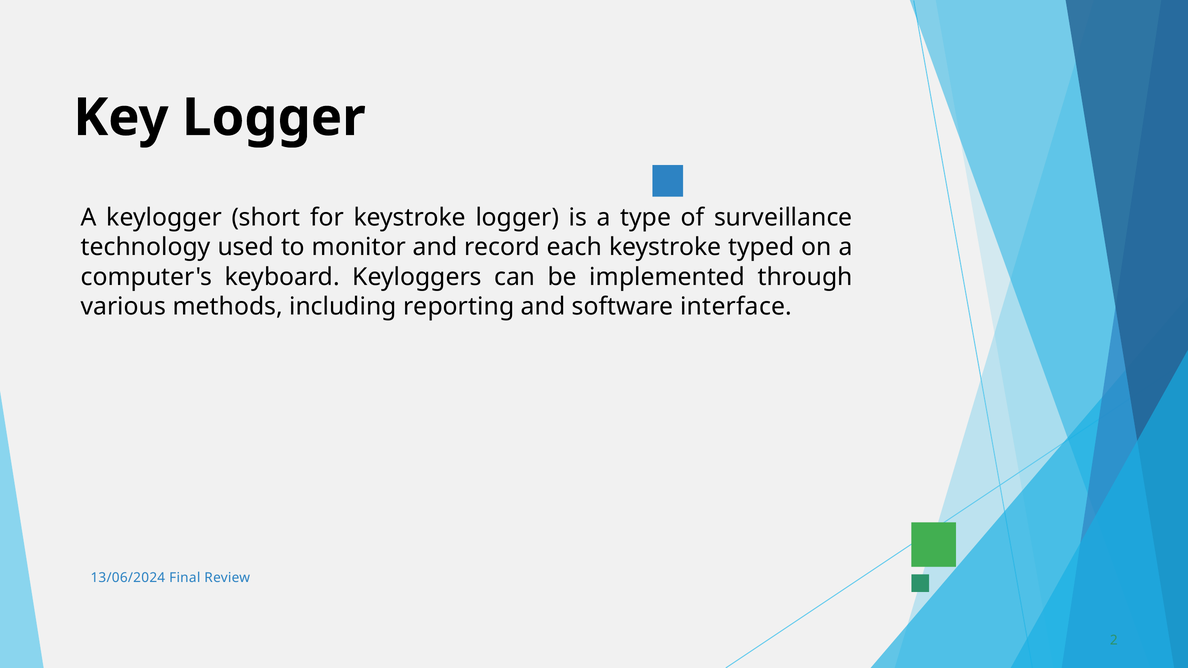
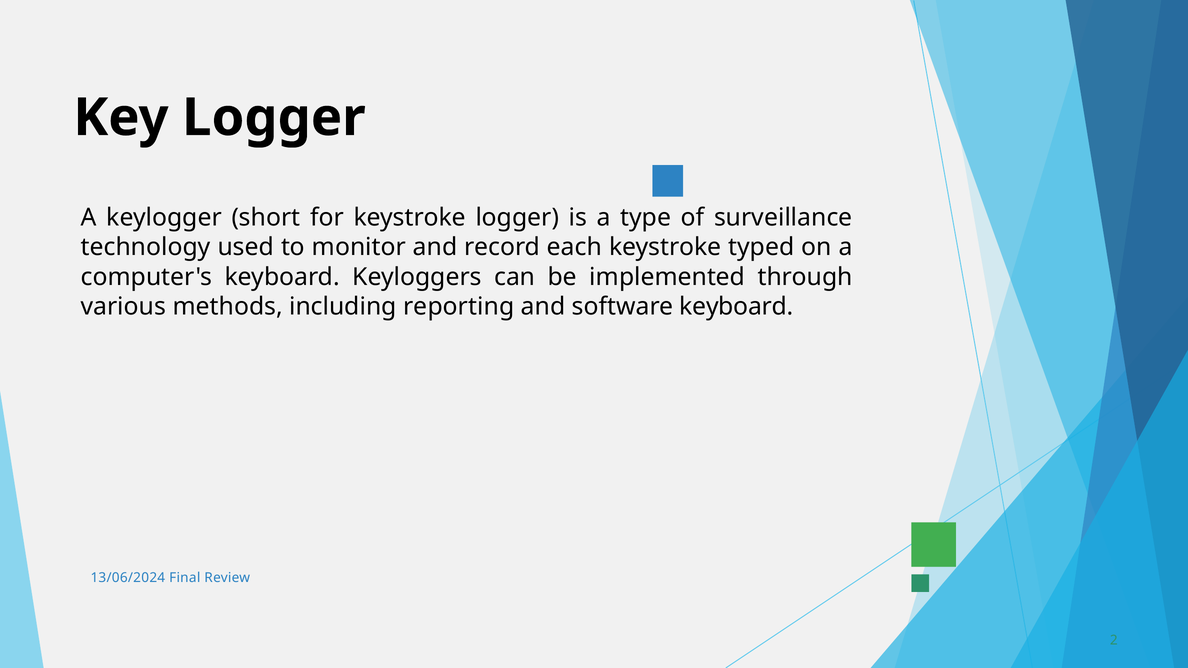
software interface: interface -> keyboard
